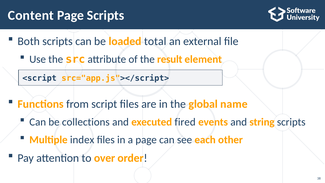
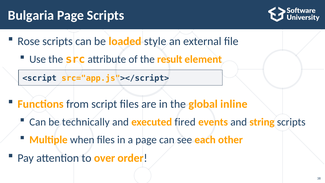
Content: Content -> Bulgaria
Both: Both -> Rose
total: total -> style
name: name -> inline
collections: collections -> technically
index: index -> when
